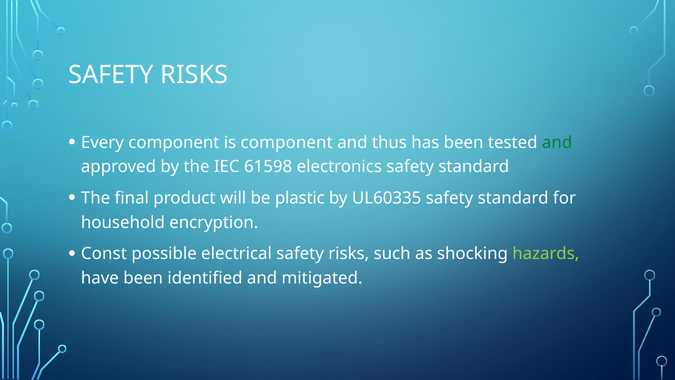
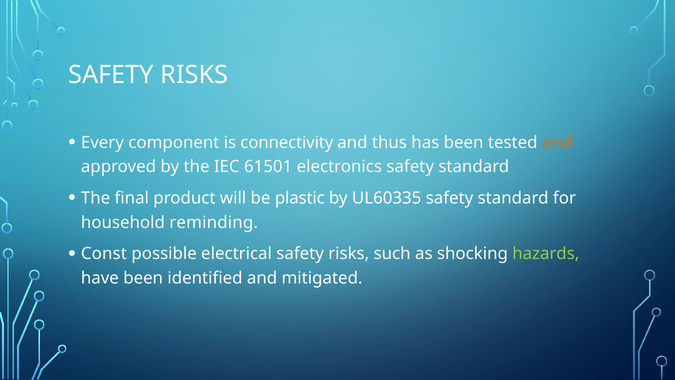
is component: component -> connectivity
and at (557, 142) colour: green -> orange
61598: 61598 -> 61501
encryption: encryption -> reminding
